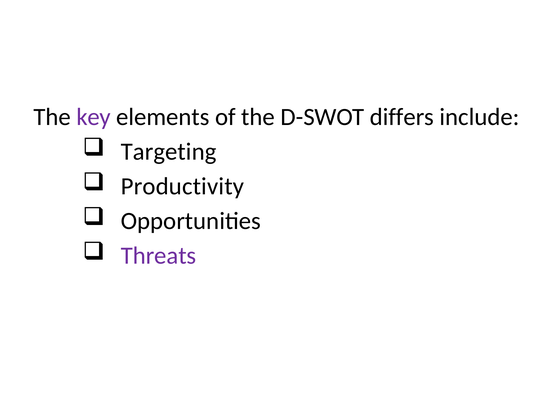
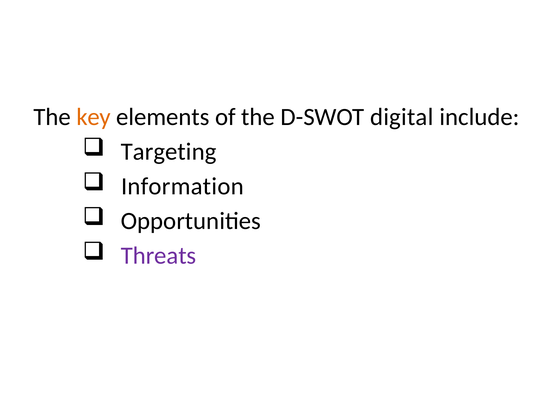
key colour: purple -> orange
differs: differs -> digital
Productivity: Productivity -> Information
